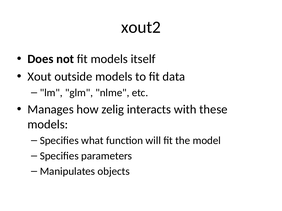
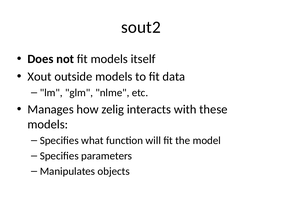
xout2: xout2 -> sout2
